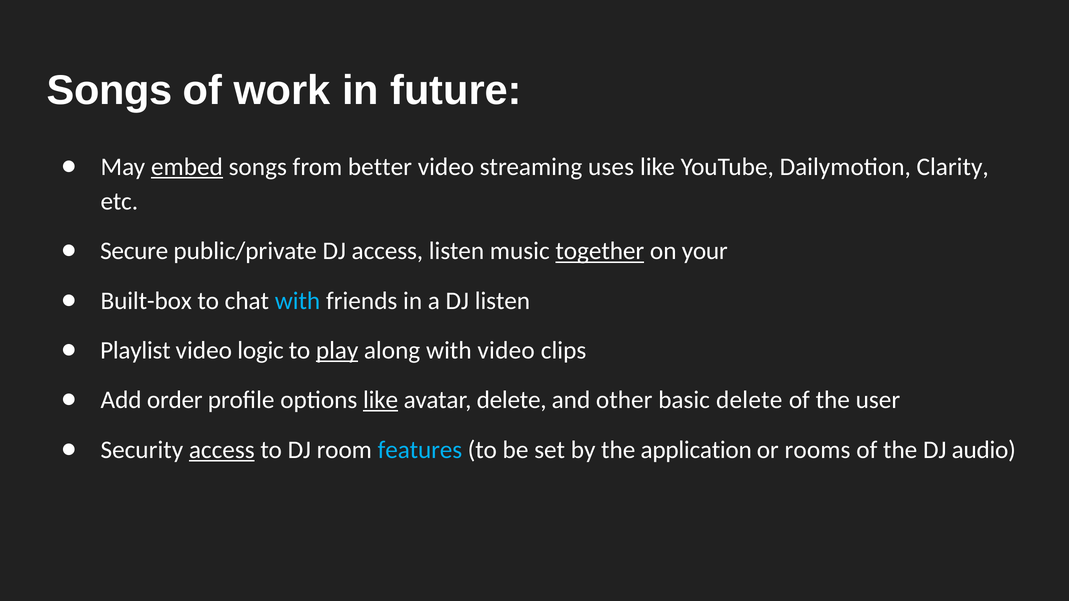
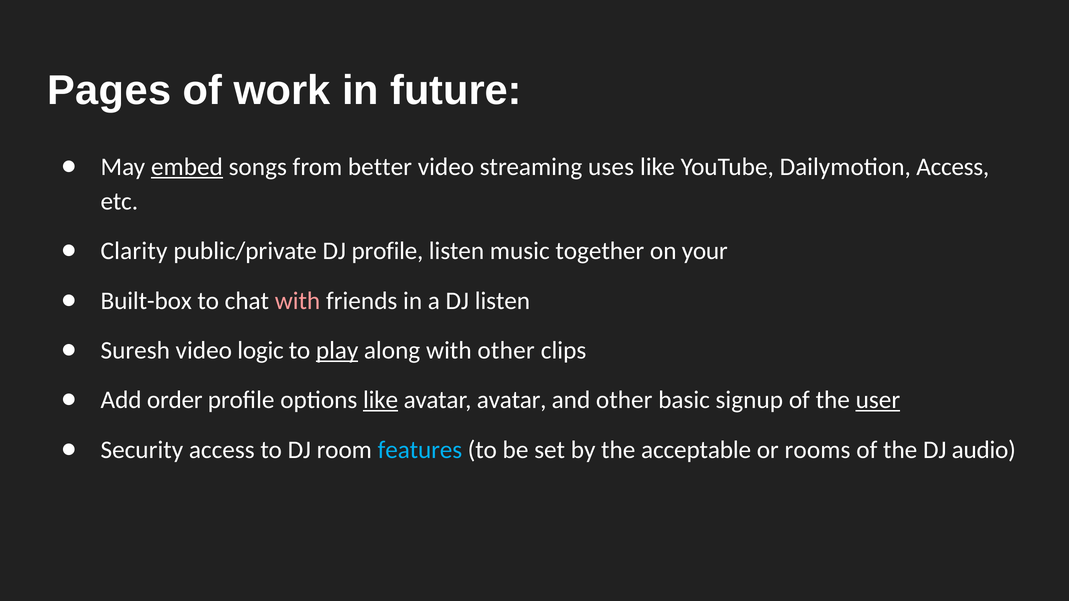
Songs at (110, 91): Songs -> Pages
Dailymotion Clarity: Clarity -> Access
Secure: Secure -> Clarity
DJ access: access -> profile
together underline: present -> none
with at (298, 301) colour: light blue -> pink
Playlist: Playlist -> Suresh
with video: video -> other
avatar delete: delete -> avatar
basic delete: delete -> signup
user underline: none -> present
access at (222, 450) underline: present -> none
application: application -> acceptable
